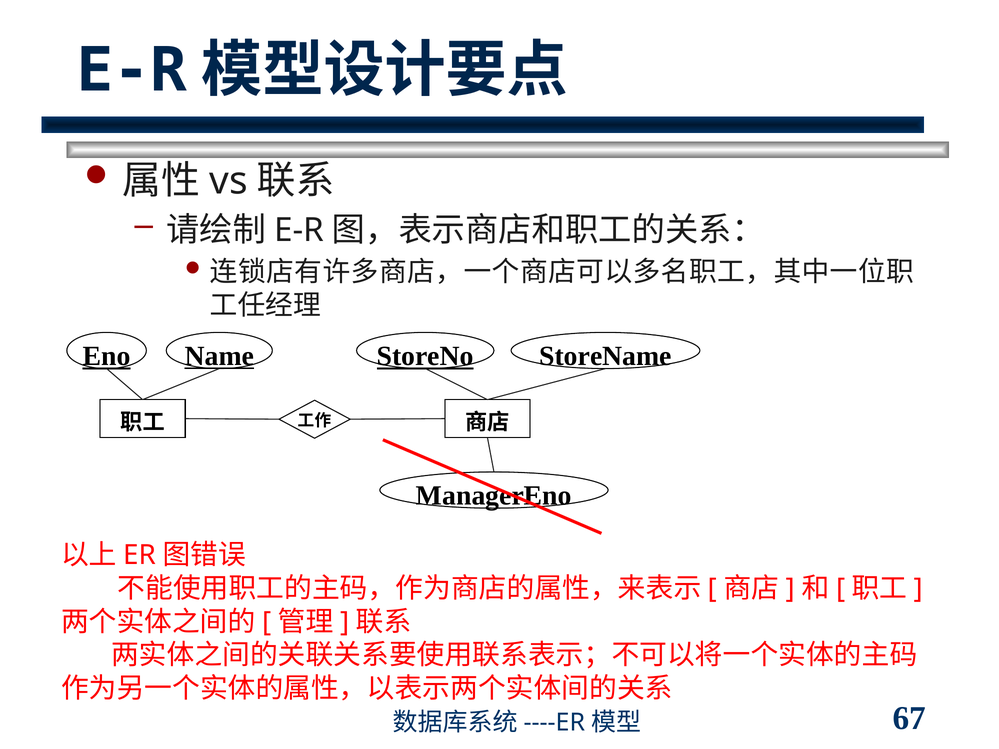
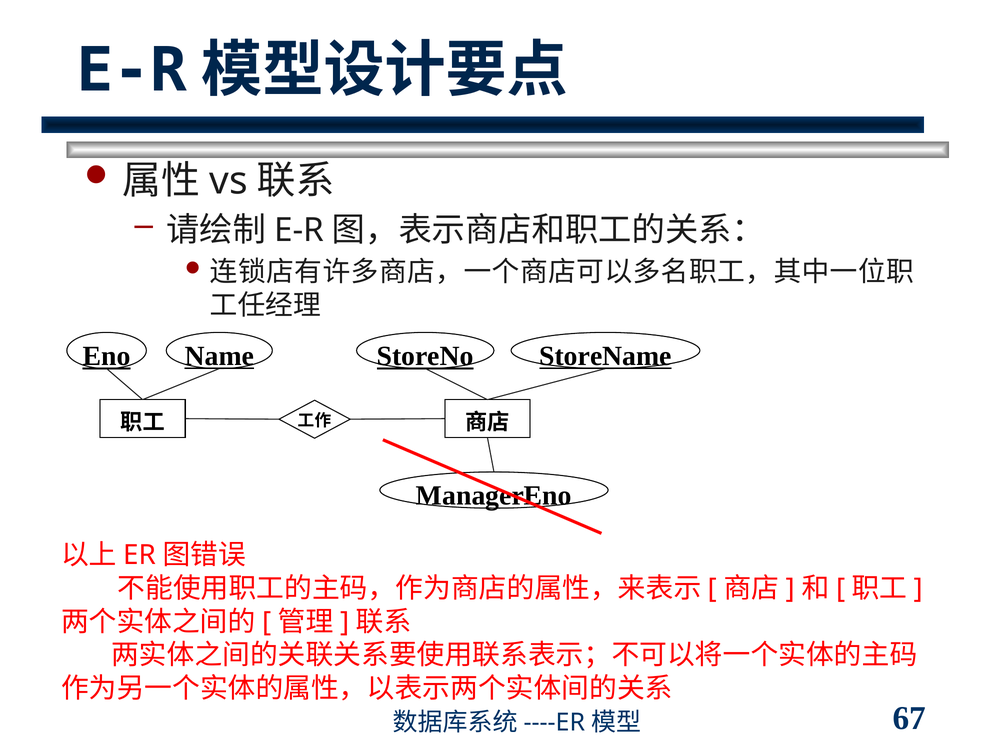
StoreName underline: none -> present
